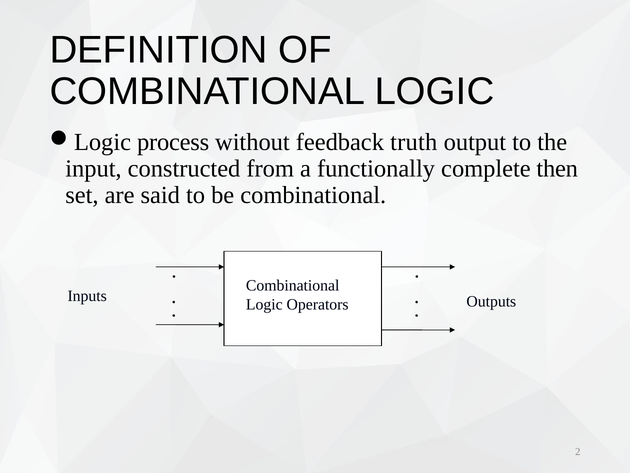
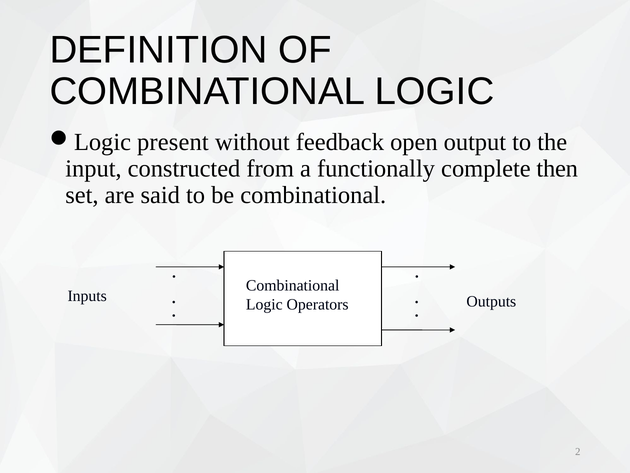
process: process -> present
truth: truth -> open
